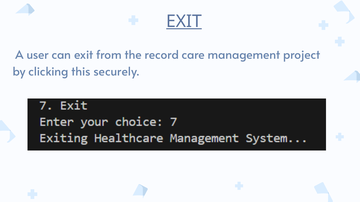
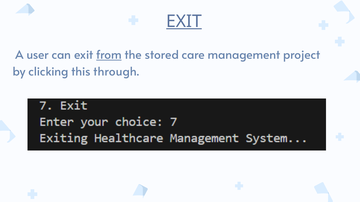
from underline: none -> present
record: record -> stored
securely: securely -> through
